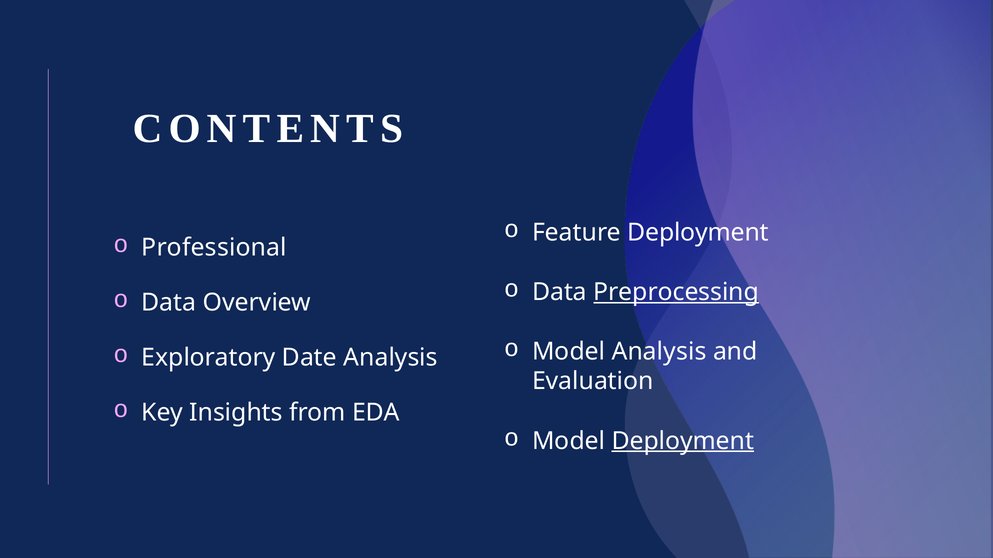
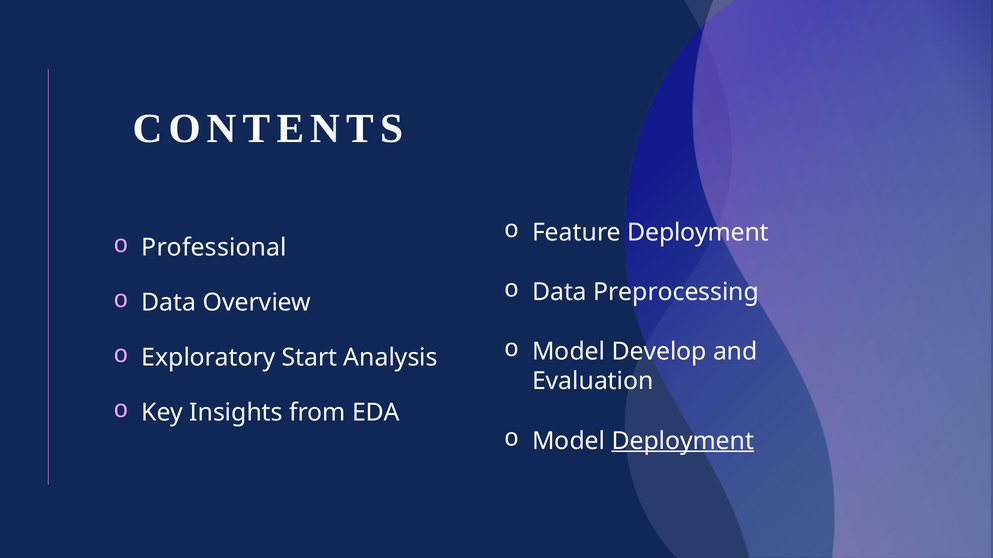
Preprocessing underline: present -> none
Model Analysis: Analysis -> Develop
Date: Date -> Start
